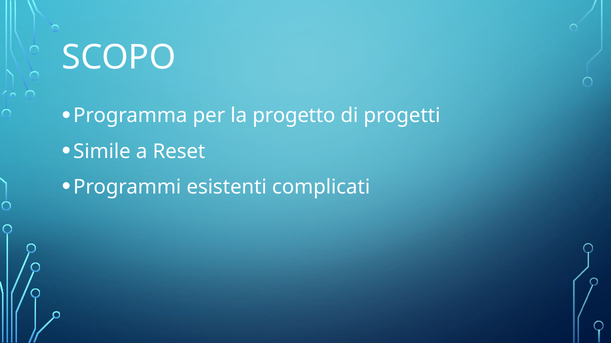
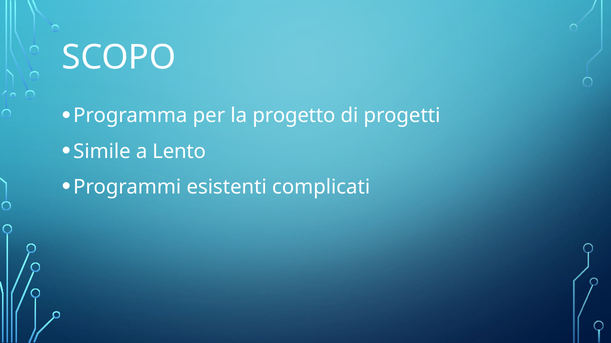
Reset: Reset -> Lento
